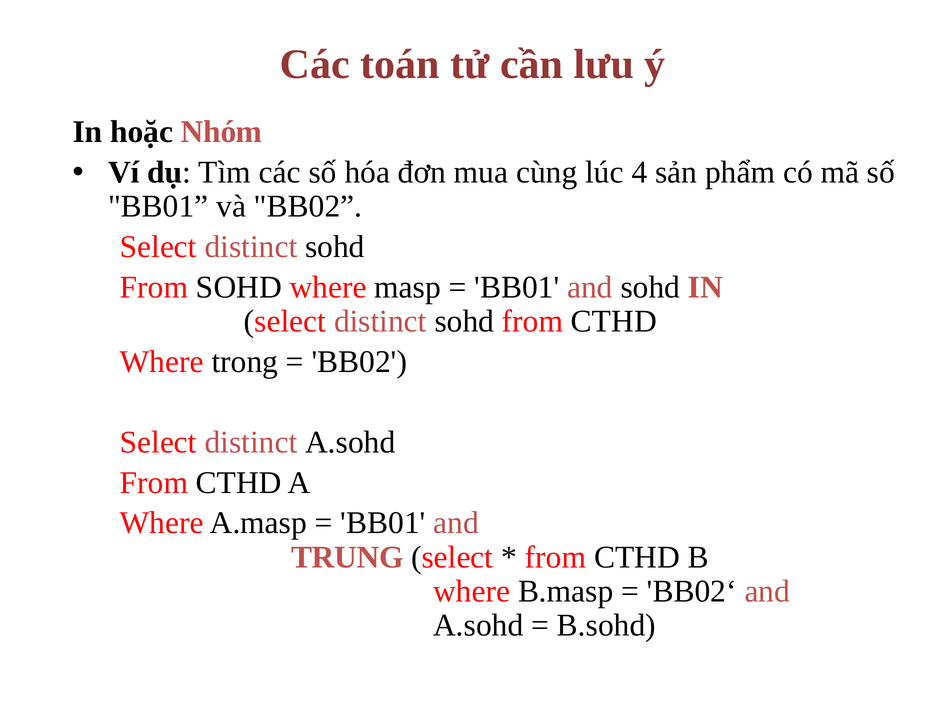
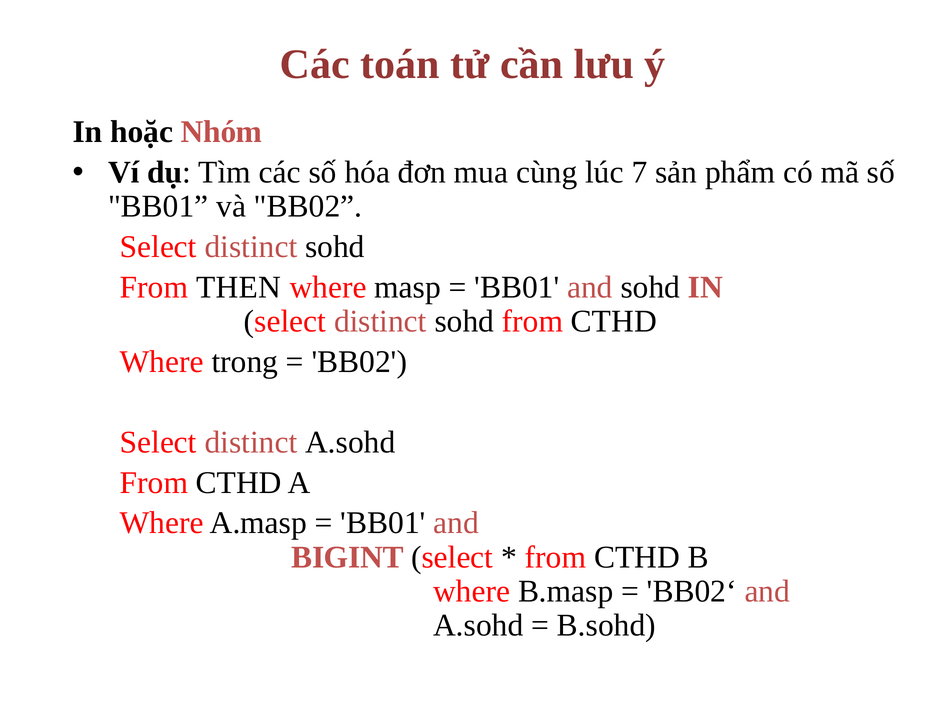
4: 4 -> 7
From SOHD: SOHD -> THEN
TRUNG: TRUNG -> BIGINT
